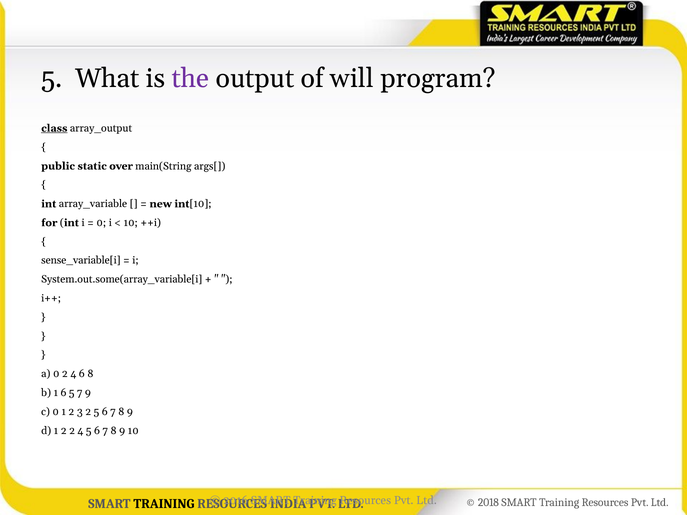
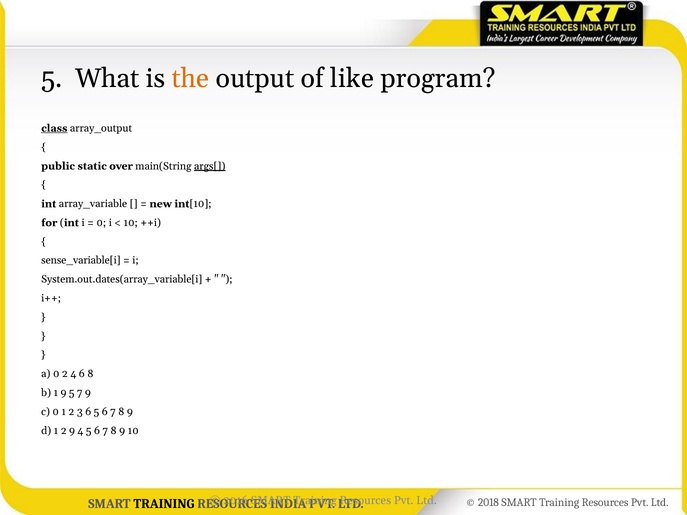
the colour: purple -> orange
will: will -> like
args[ underline: none -> present
System.out.some(array_variable[i: System.out.some(array_variable[i -> System.out.dates(array_variable[i
1 6: 6 -> 9
3 2: 2 -> 6
2 2: 2 -> 9
